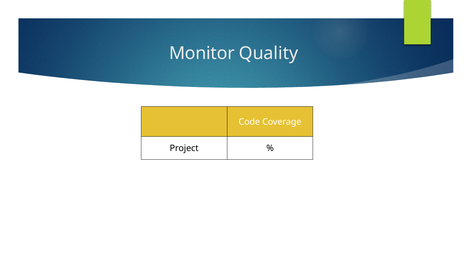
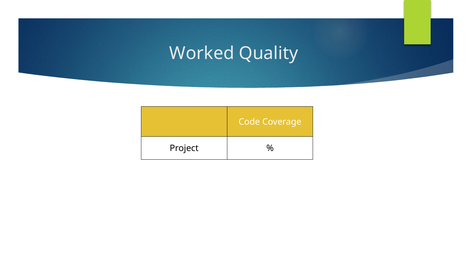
Monitor: Monitor -> Worked
